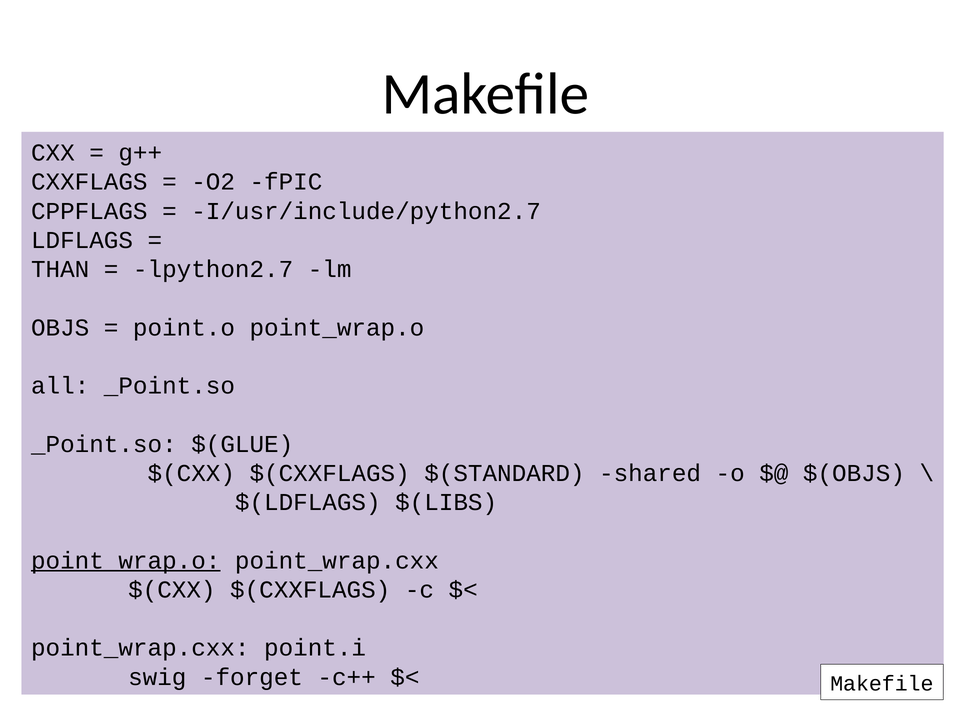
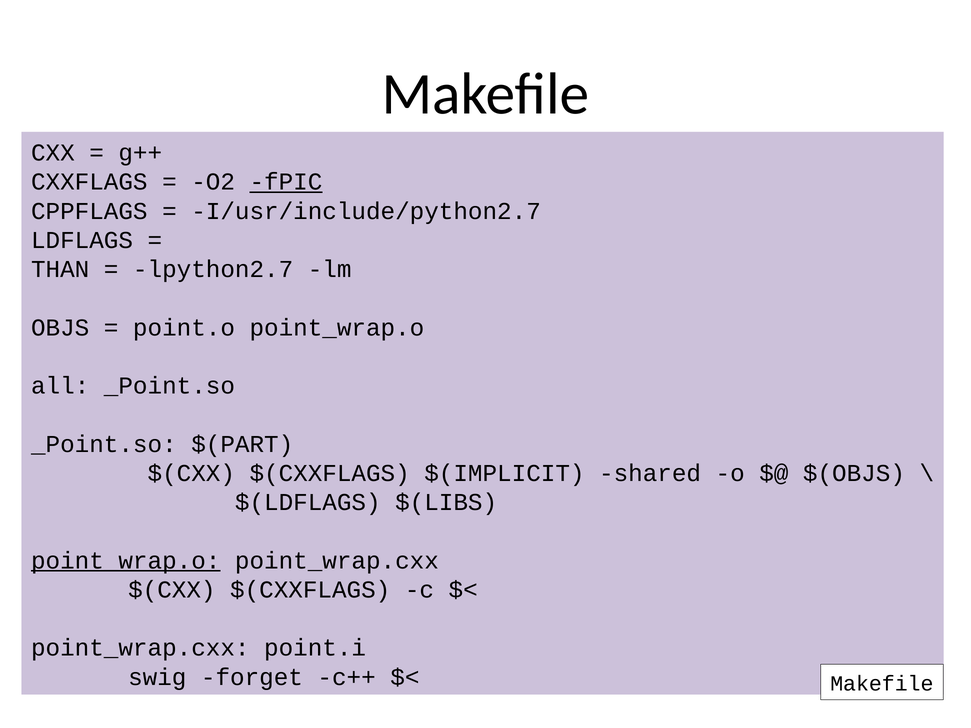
fPIC underline: none -> present
$(GLUE: $(GLUE -> $(PART
$(STANDARD: $(STANDARD -> $(IMPLICIT
